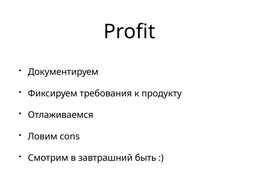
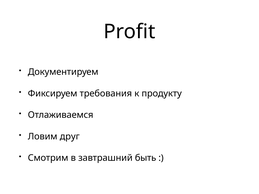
cons: cons -> друг
